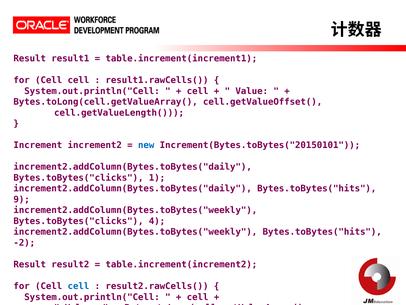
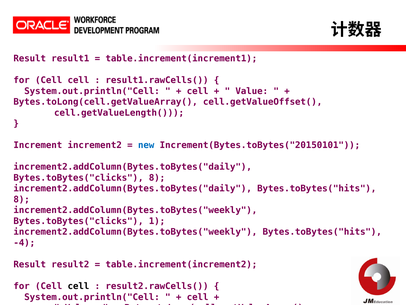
Bytes.toBytes("clicks 1: 1 -> 8
9 at (22, 199): 9 -> 8
4: 4 -> 1
-2: -2 -> -4
cell at (78, 286) colour: blue -> black
